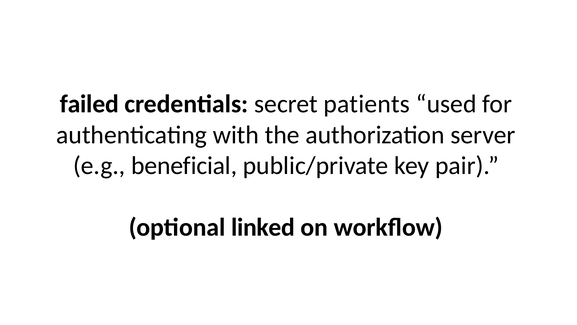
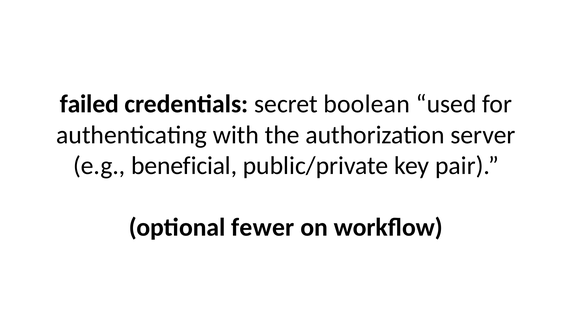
patients: patients -> boolean
linked: linked -> fewer
